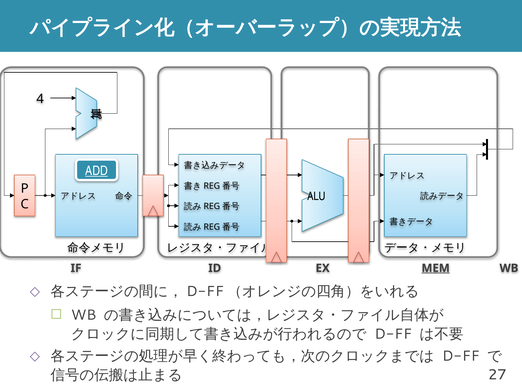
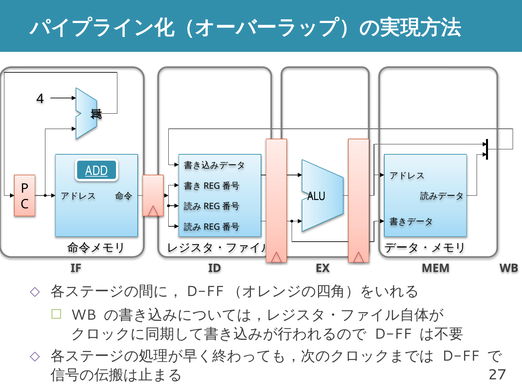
MEM underline: present -> none
